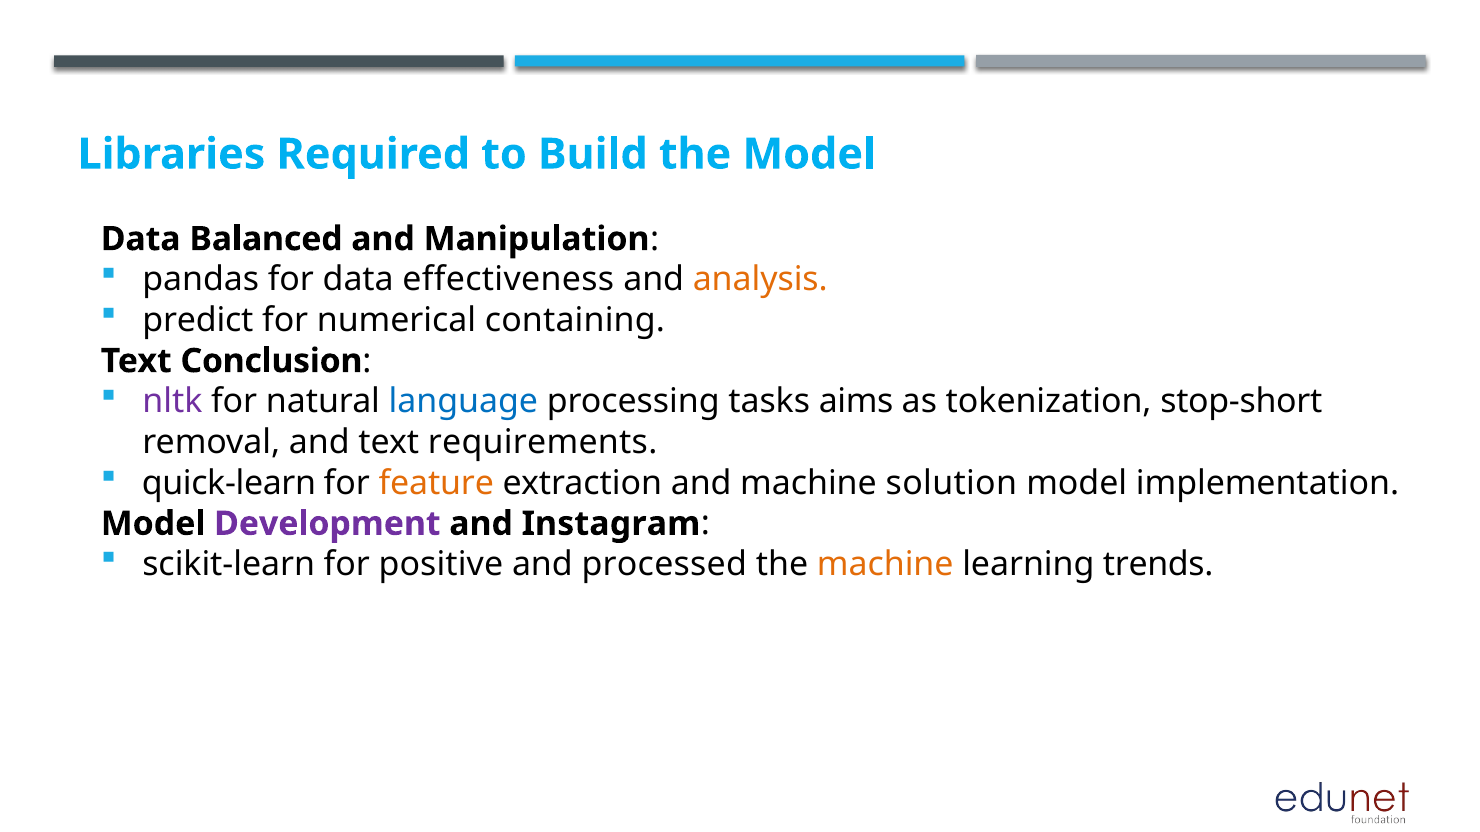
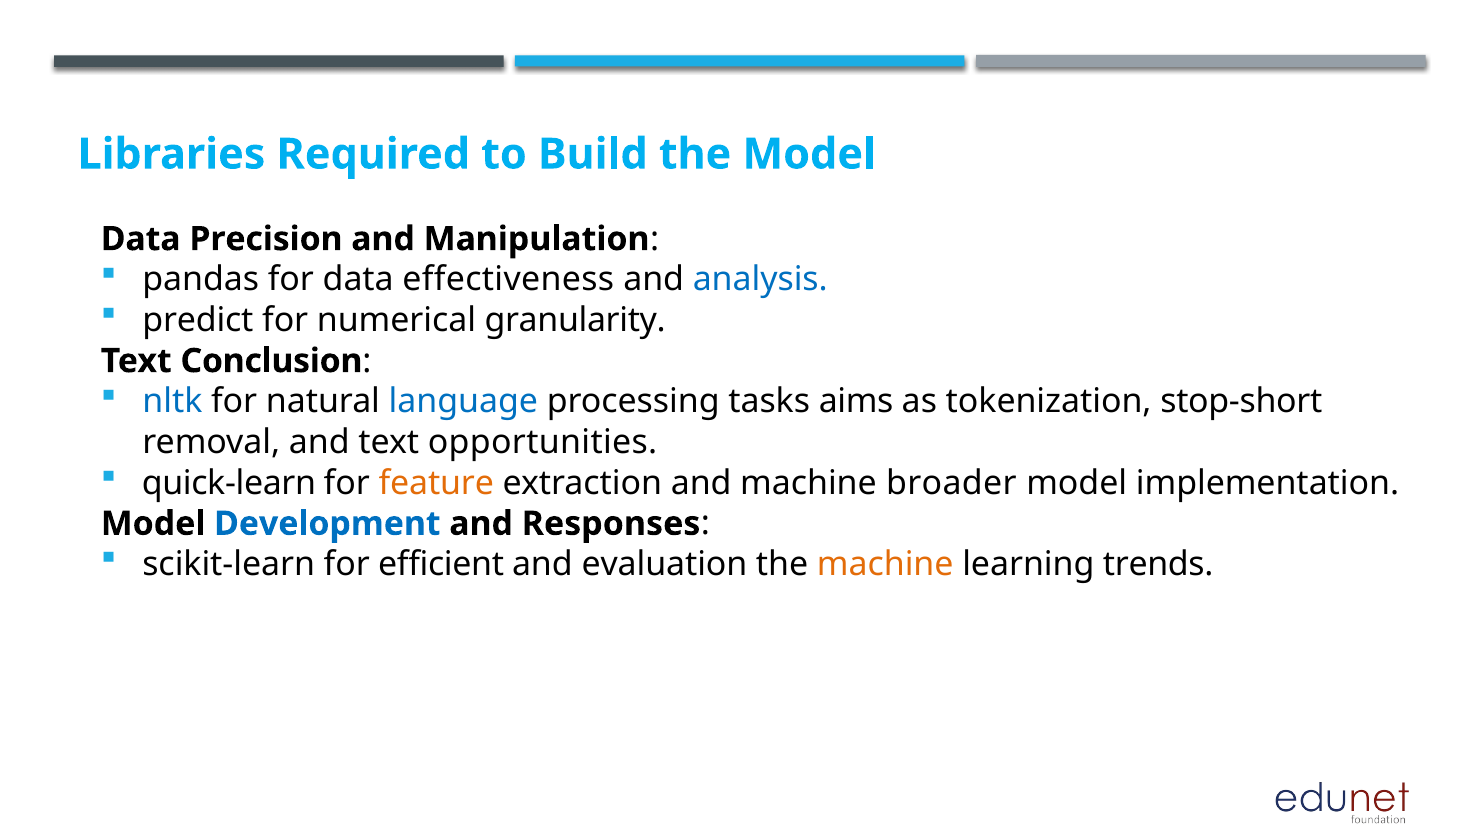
Balanced: Balanced -> Precision
analysis colour: orange -> blue
containing: containing -> granularity
nltk colour: purple -> blue
requirements: requirements -> opportunities
solution: solution -> broader
Development colour: purple -> blue
Instagram: Instagram -> Responses
positive: positive -> efficient
processed: processed -> evaluation
